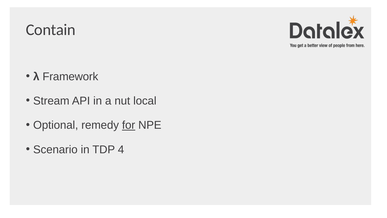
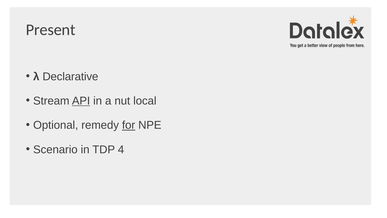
Contain: Contain -> Present
Framework: Framework -> Declarative
API underline: none -> present
